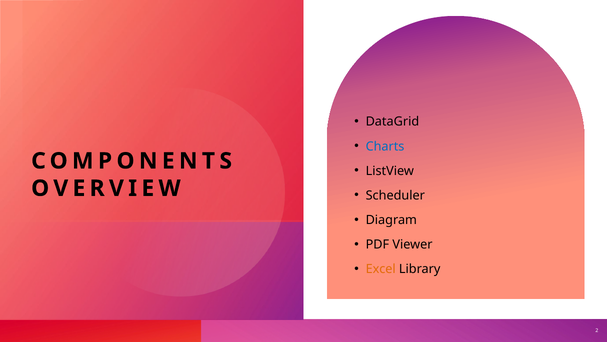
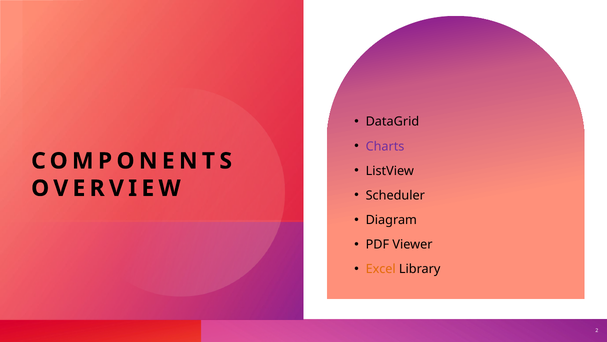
Charts colour: blue -> purple
